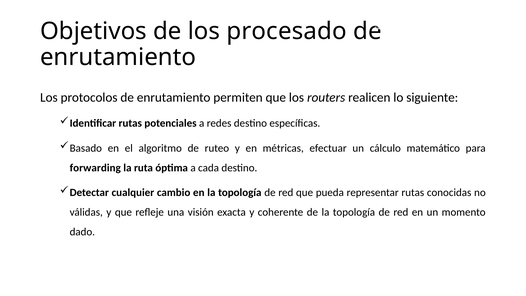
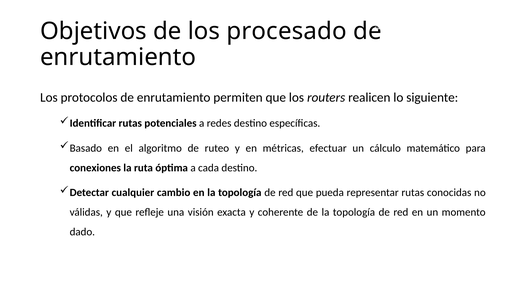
forwarding: forwarding -> conexiones
